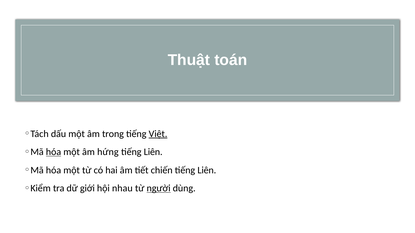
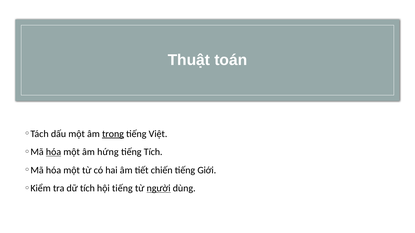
trong underline: none -> present
Việt underline: present -> none
Liên at (153, 152): Liên -> Tích
Liên at (207, 170): Liên -> Giới
dữ giới: giới -> tích
hội nhau: nhau -> tiếng
